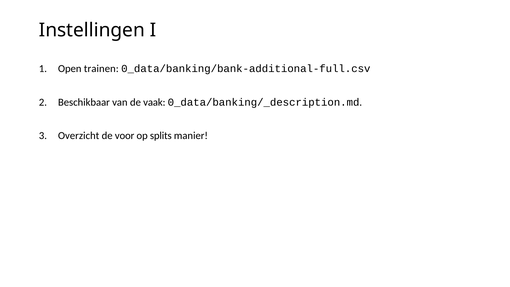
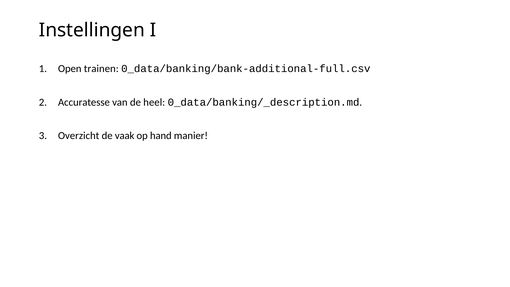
Beschikbaar: Beschikbaar -> Accuratesse
vaak: vaak -> heel
voor: voor -> vaak
splits: splits -> hand
